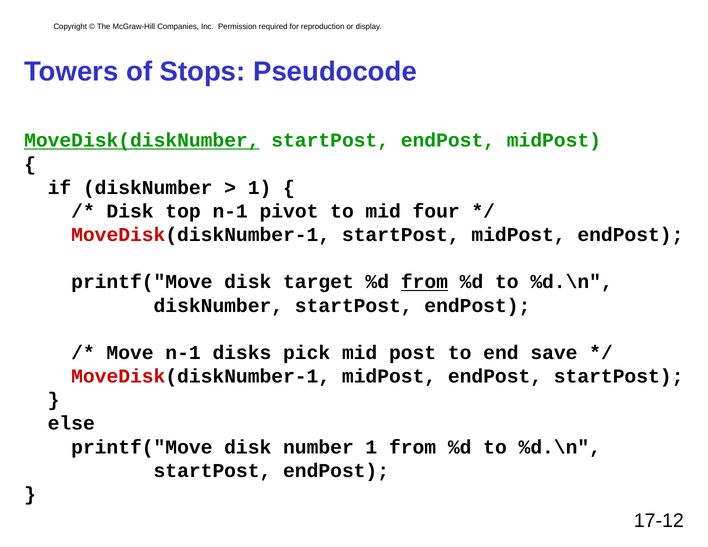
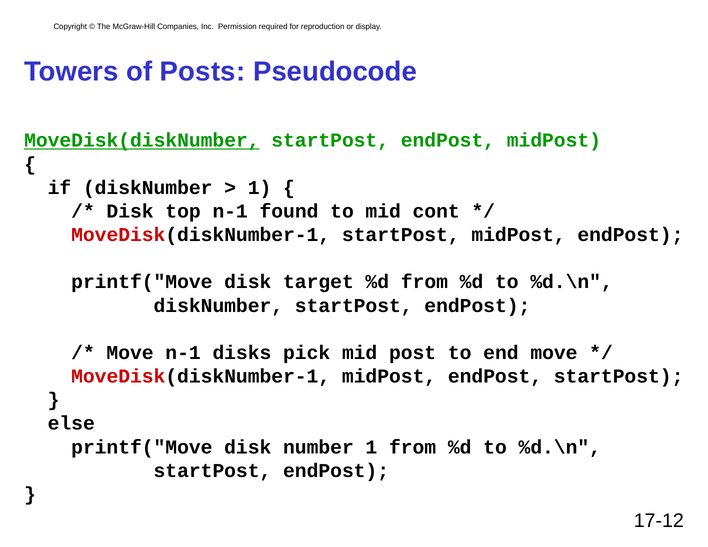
Stops: Stops -> Posts
pivot: pivot -> found
four: four -> cont
from at (424, 282) underline: present -> none
end save: save -> move
